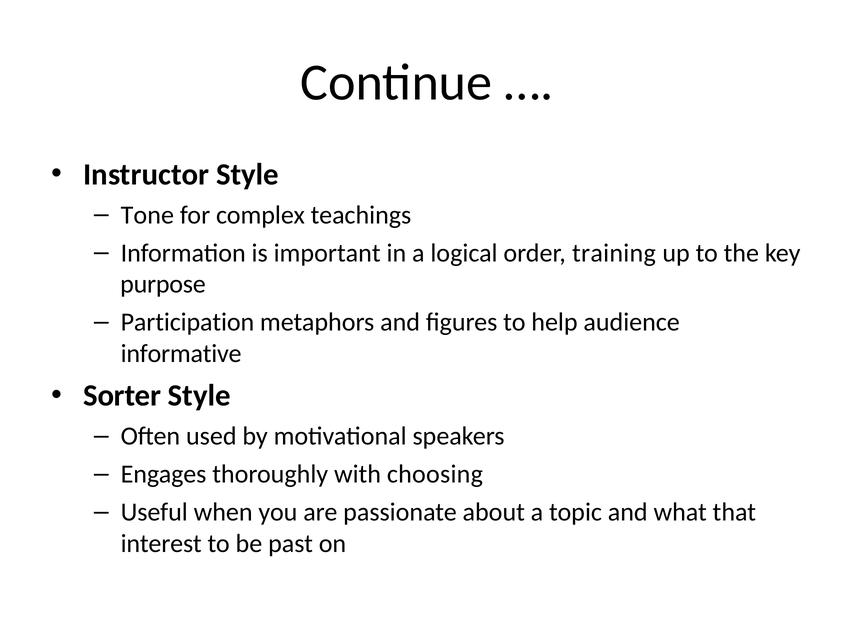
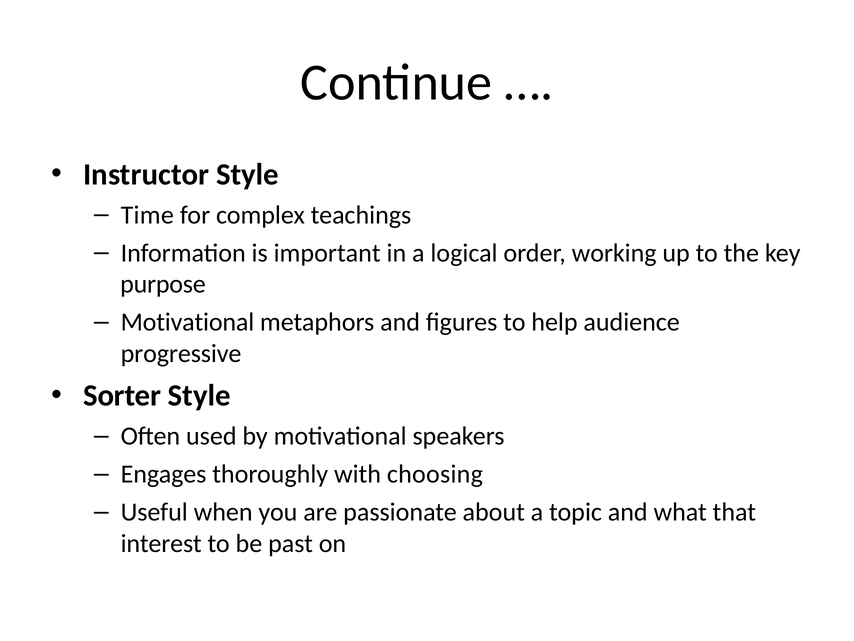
Tone: Tone -> Time
training: training -> working
Participation at (187, 322): Participation -> Motivational
informative: informative -> progressive
